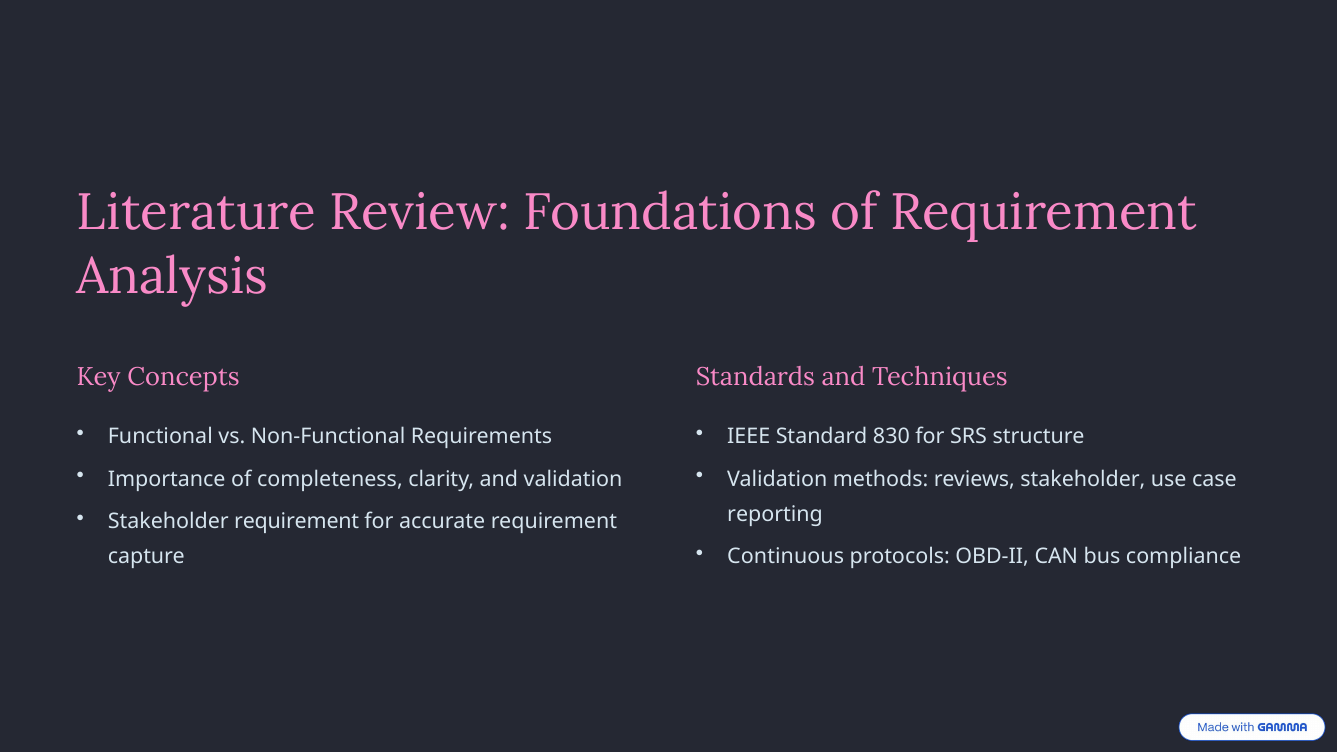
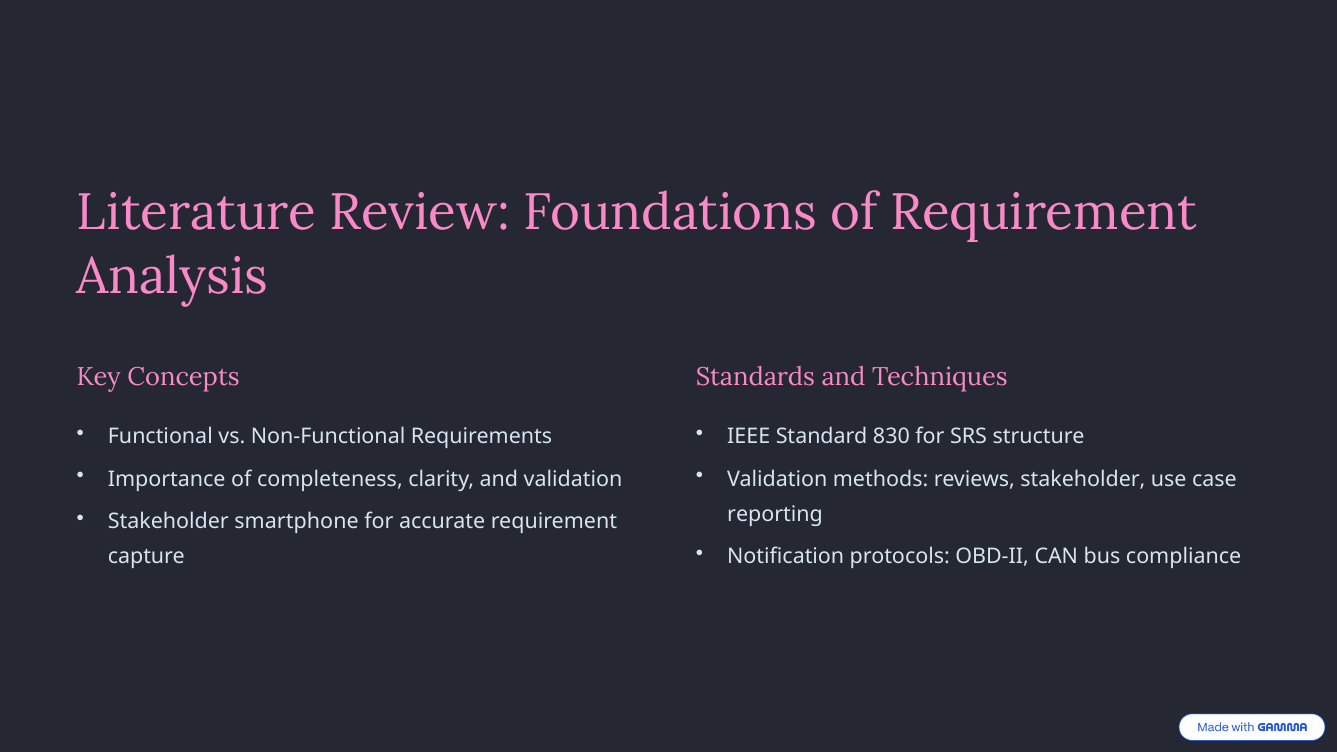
Stakeholder requirement: requirement -> smartphone
Continuous: Continuous -> Notification
